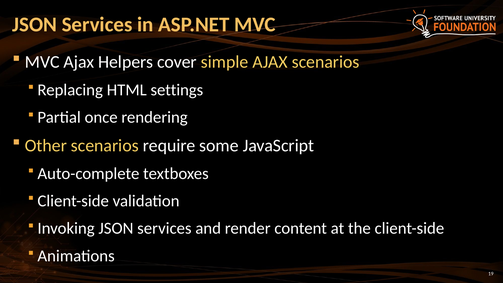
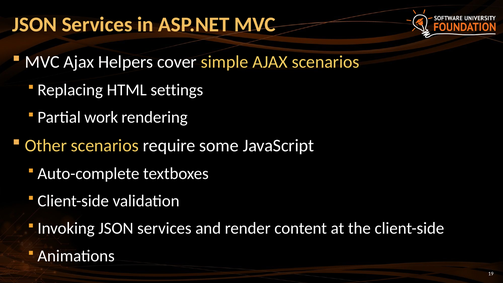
once: once -> work
